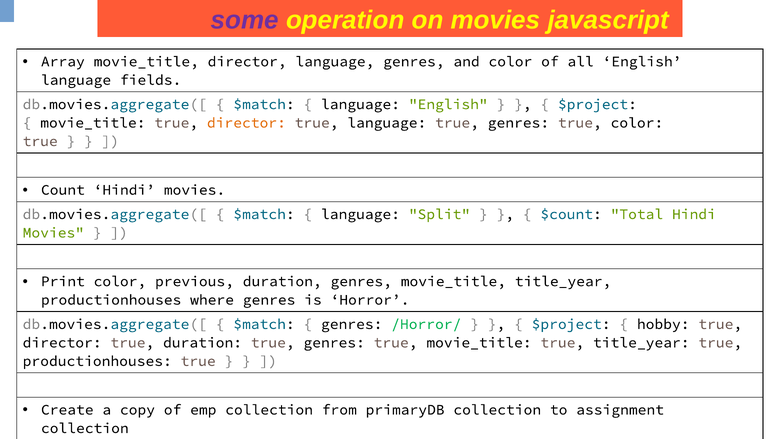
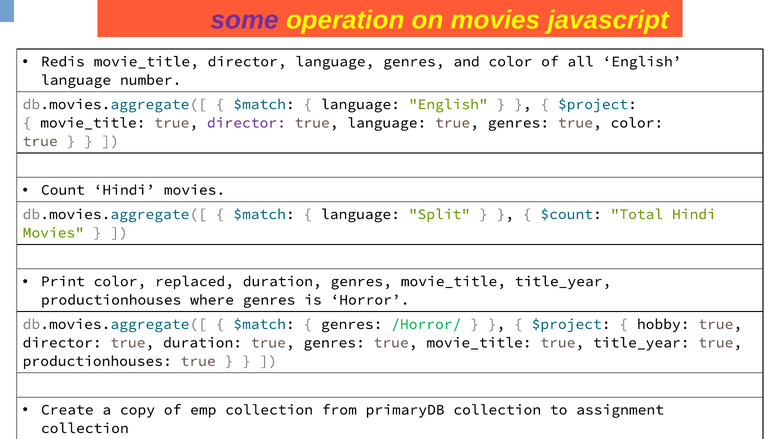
Array: Array -> Redis
fields: fields -> number
director at (246, 123) colour: orange -> purple
previous: previous -> replaced
